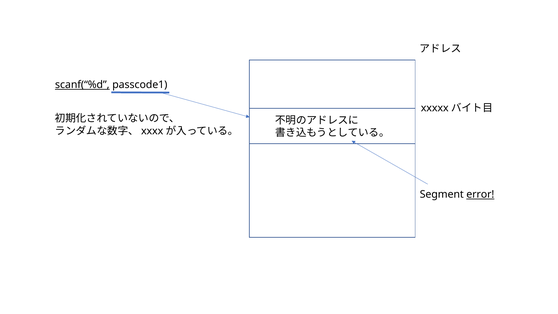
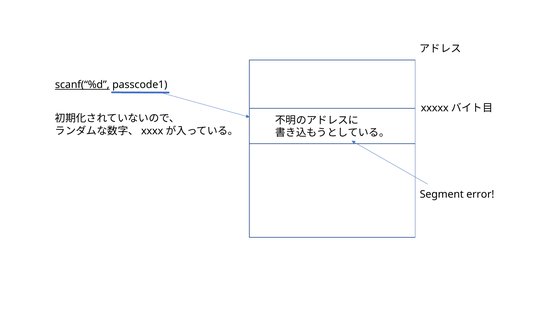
error underline: present -> none
